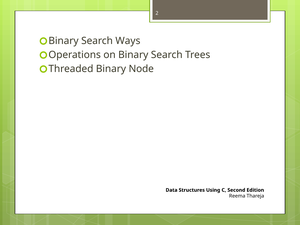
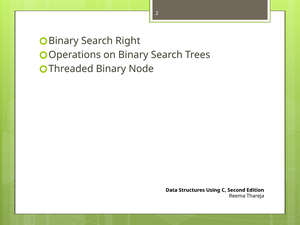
Ways: Ways -> Right
